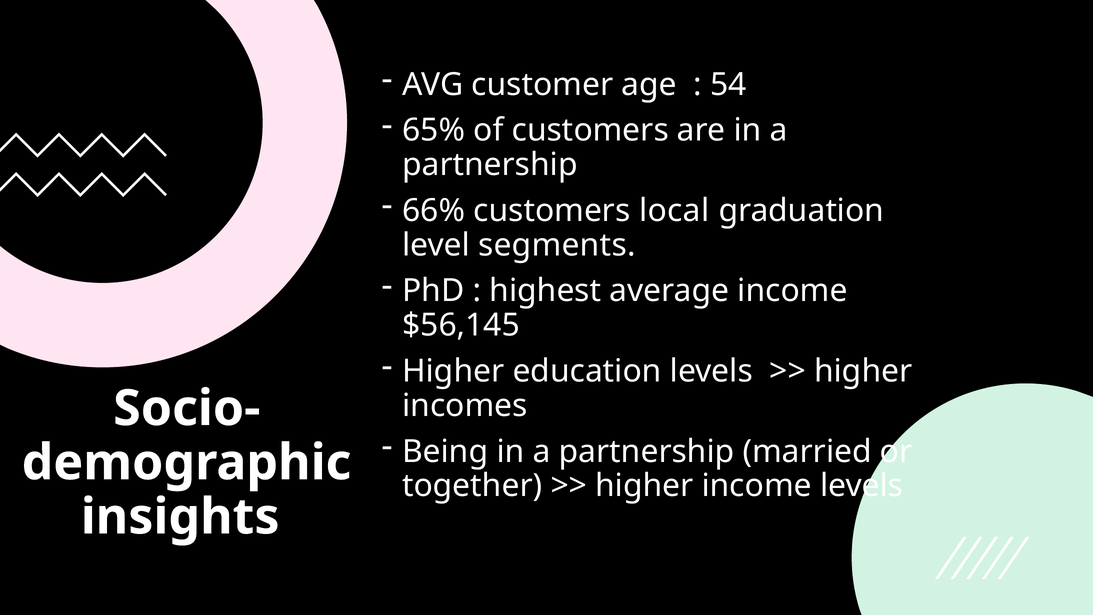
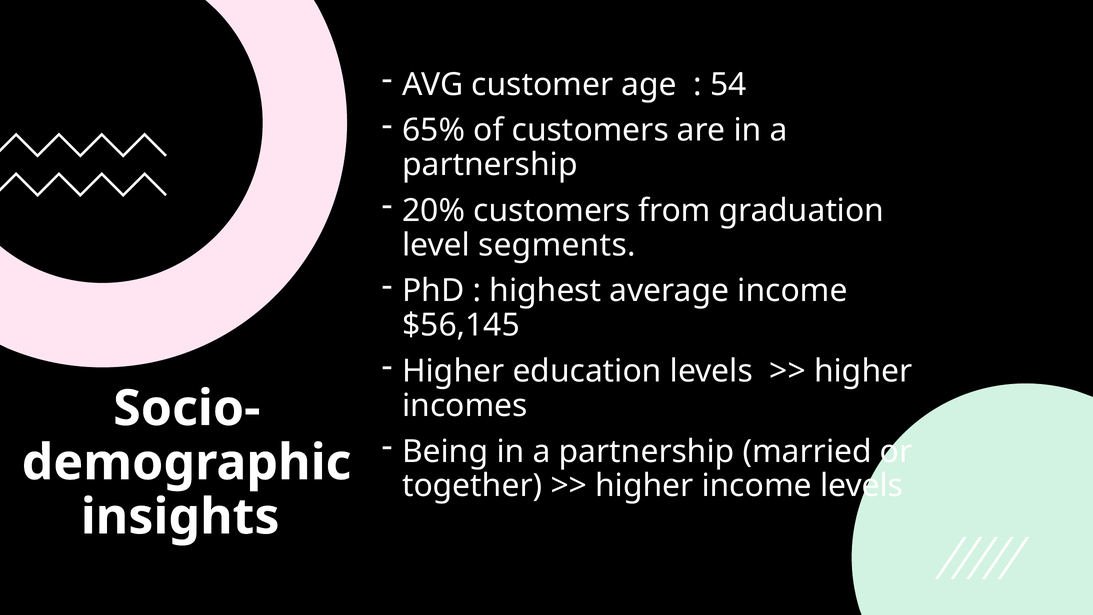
66%: 66% -> 20%
local: local -> from
